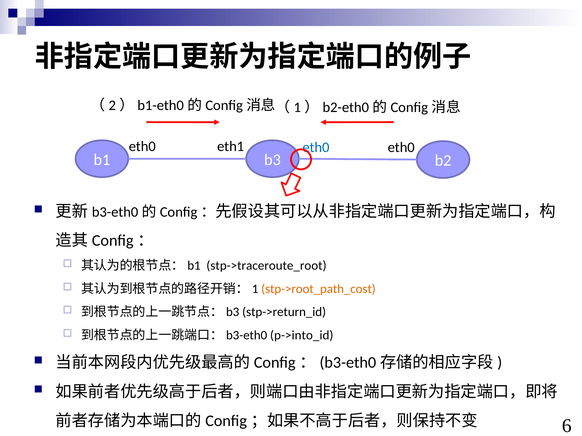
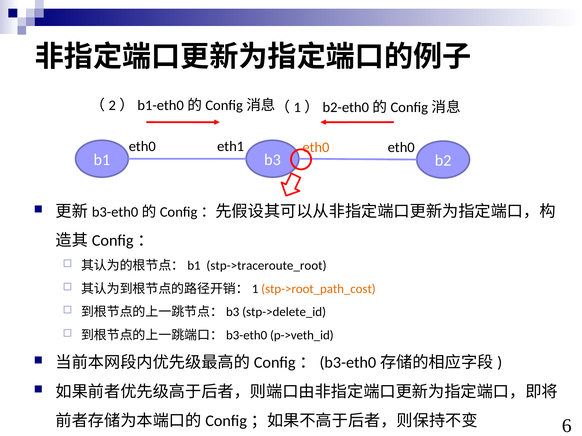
eth0 at (316, 147) colour: blue -> orange
stp->return_id: stp->return_id -> stp->delete_id
p->into_id: p->into_id -> p->veth_id
